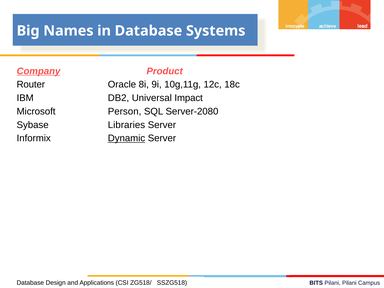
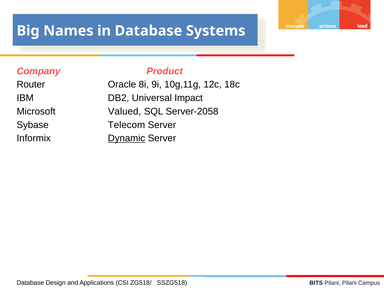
Company underline: present -> none
Person: Person -> Valued
Server-2080: Server-2080 -> Server-2058
Libraries: Libraries -> Telecom
